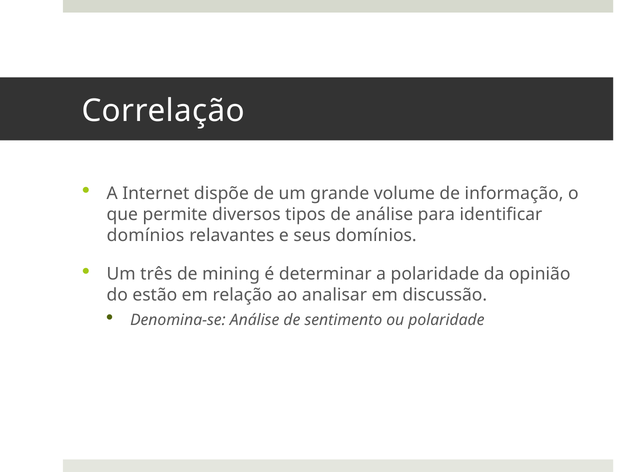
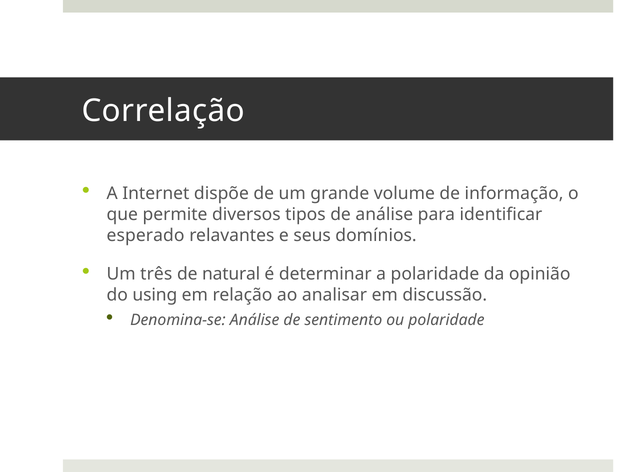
domínios at (146, 235): domínios -> esperado
mining: mining -> natural
estão: estão -> using
